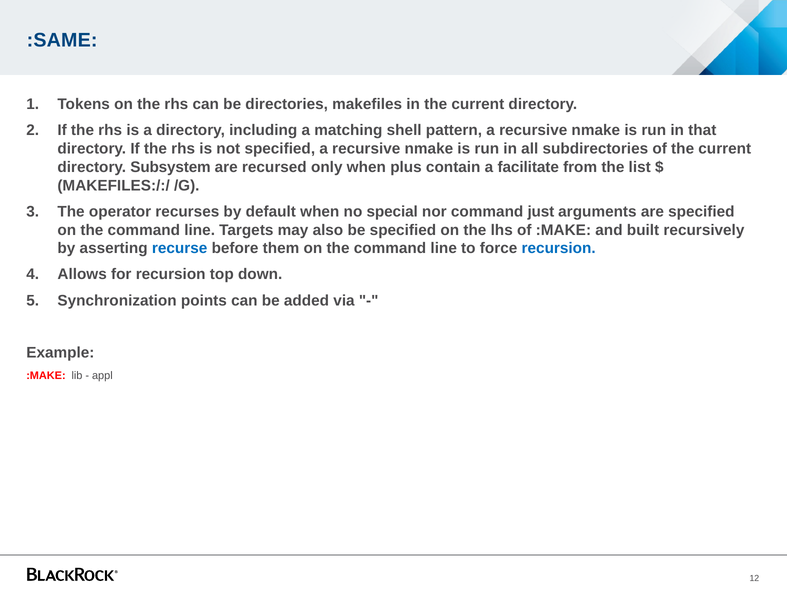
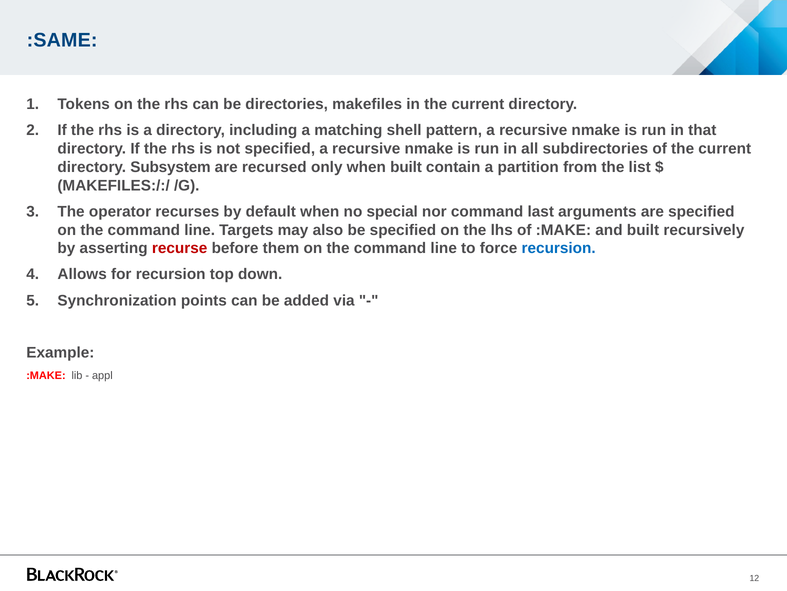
when plus: plus -> built
facilitate: facilitate -> partition
just: just -> last
recurse colour: blue -> red
